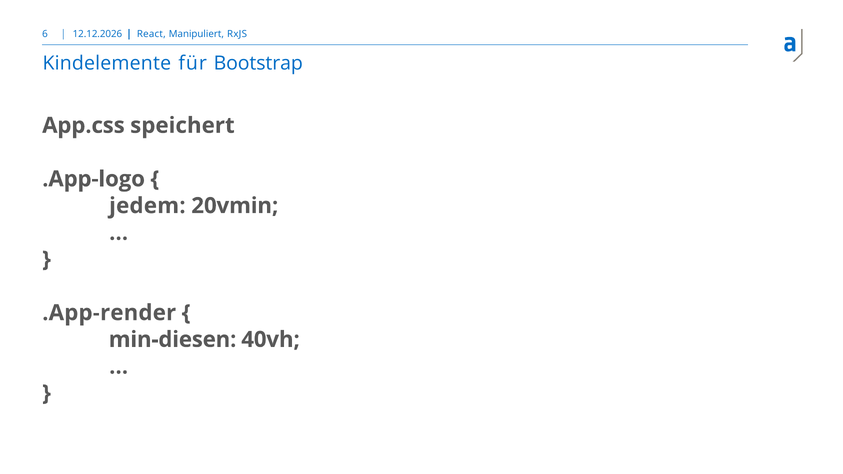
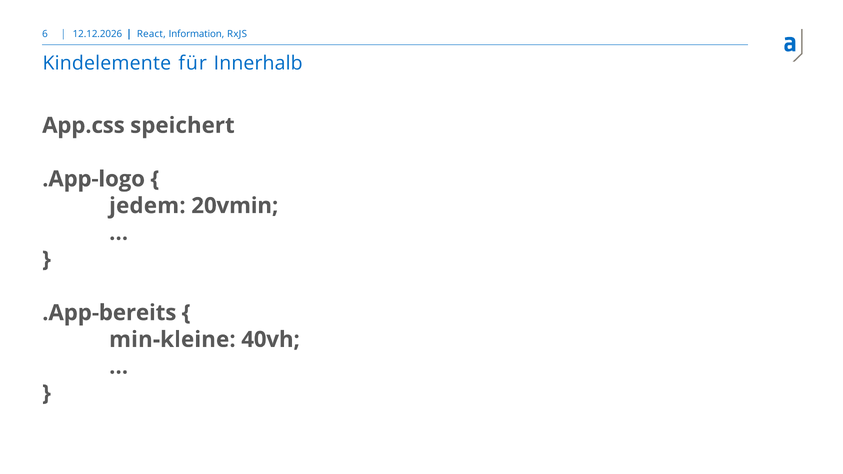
Manipuliert: Manipuliert -> Information
Bootstrap: Bootstrap -> Innerhalb
.App-render: .App-render -> .App-bereits
min-diesen: min-diesen -> min-kleine
